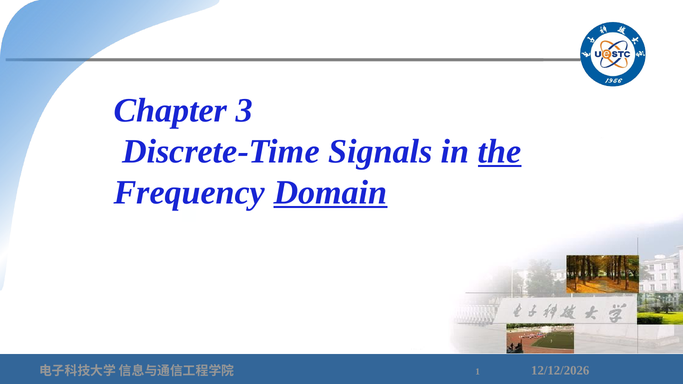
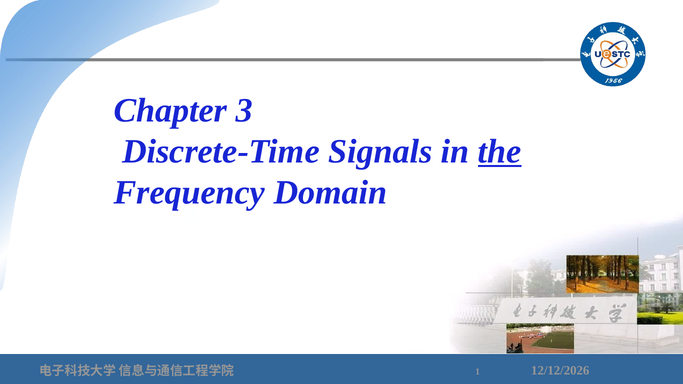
Domain underline: present -> none
